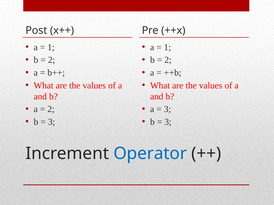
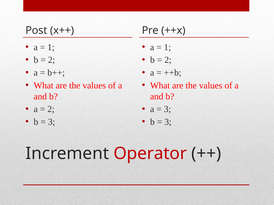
Operator colour: blue -> red
